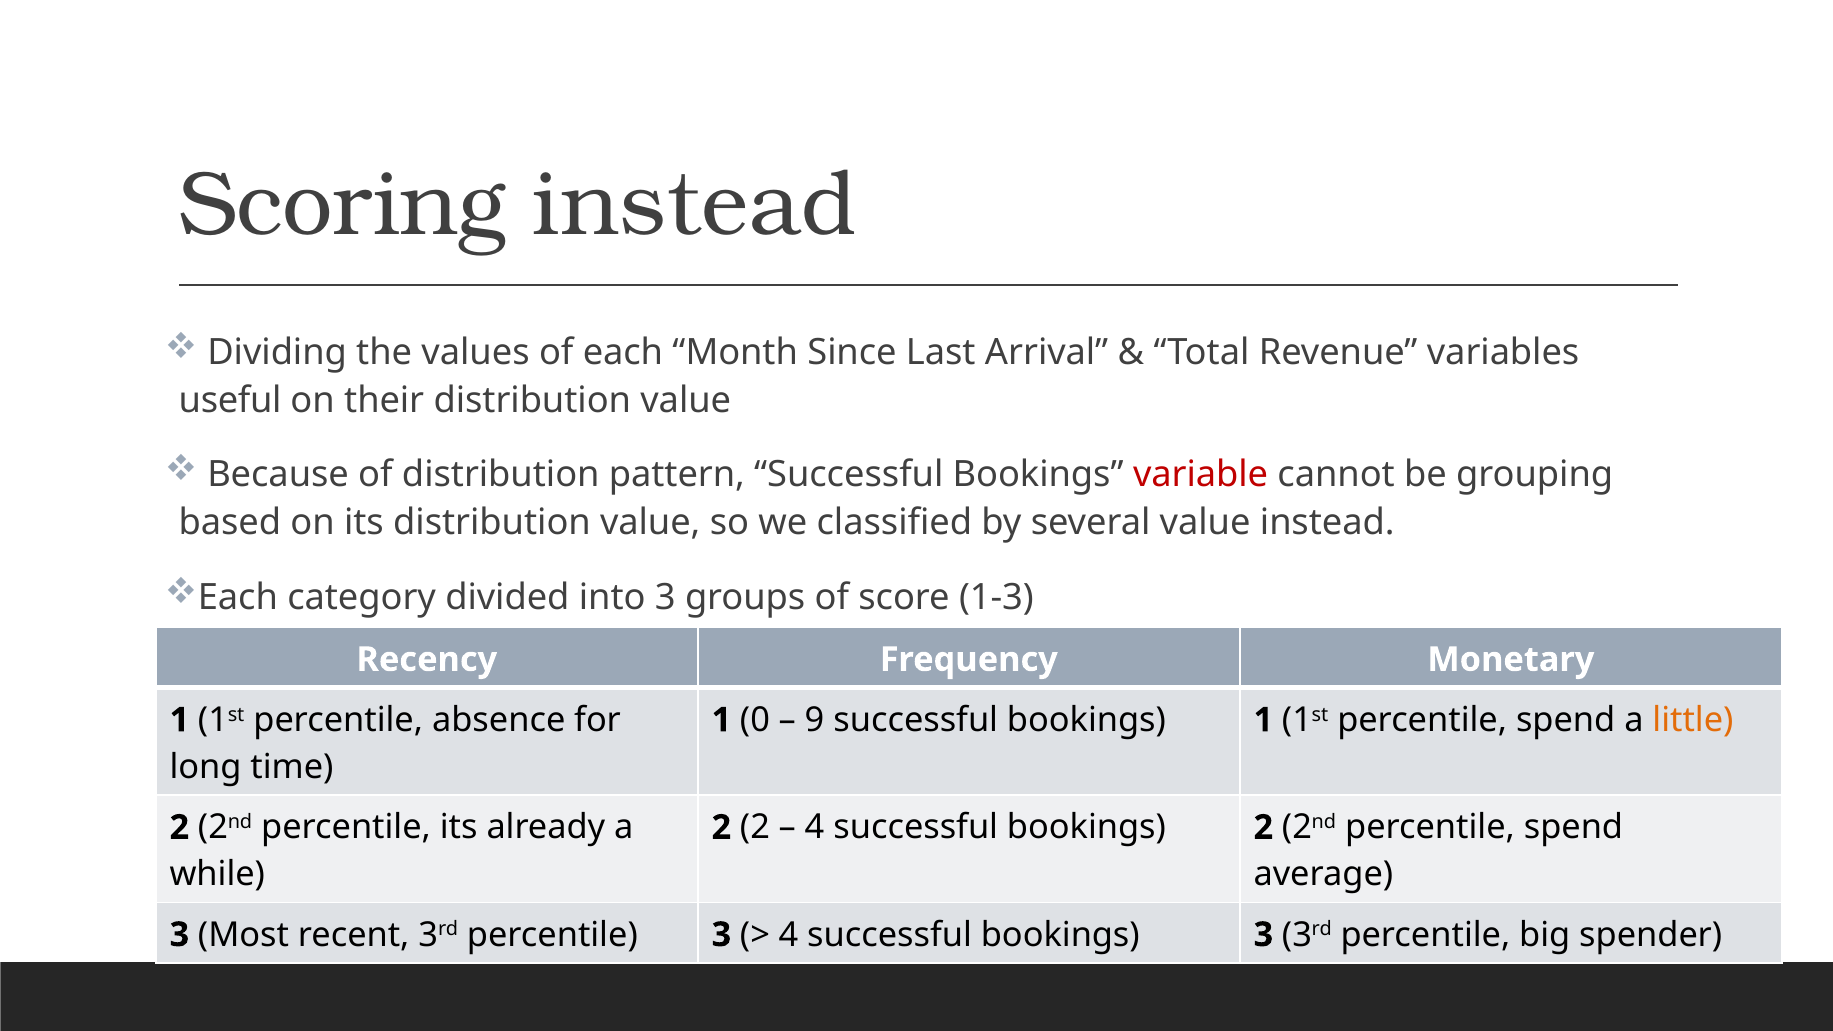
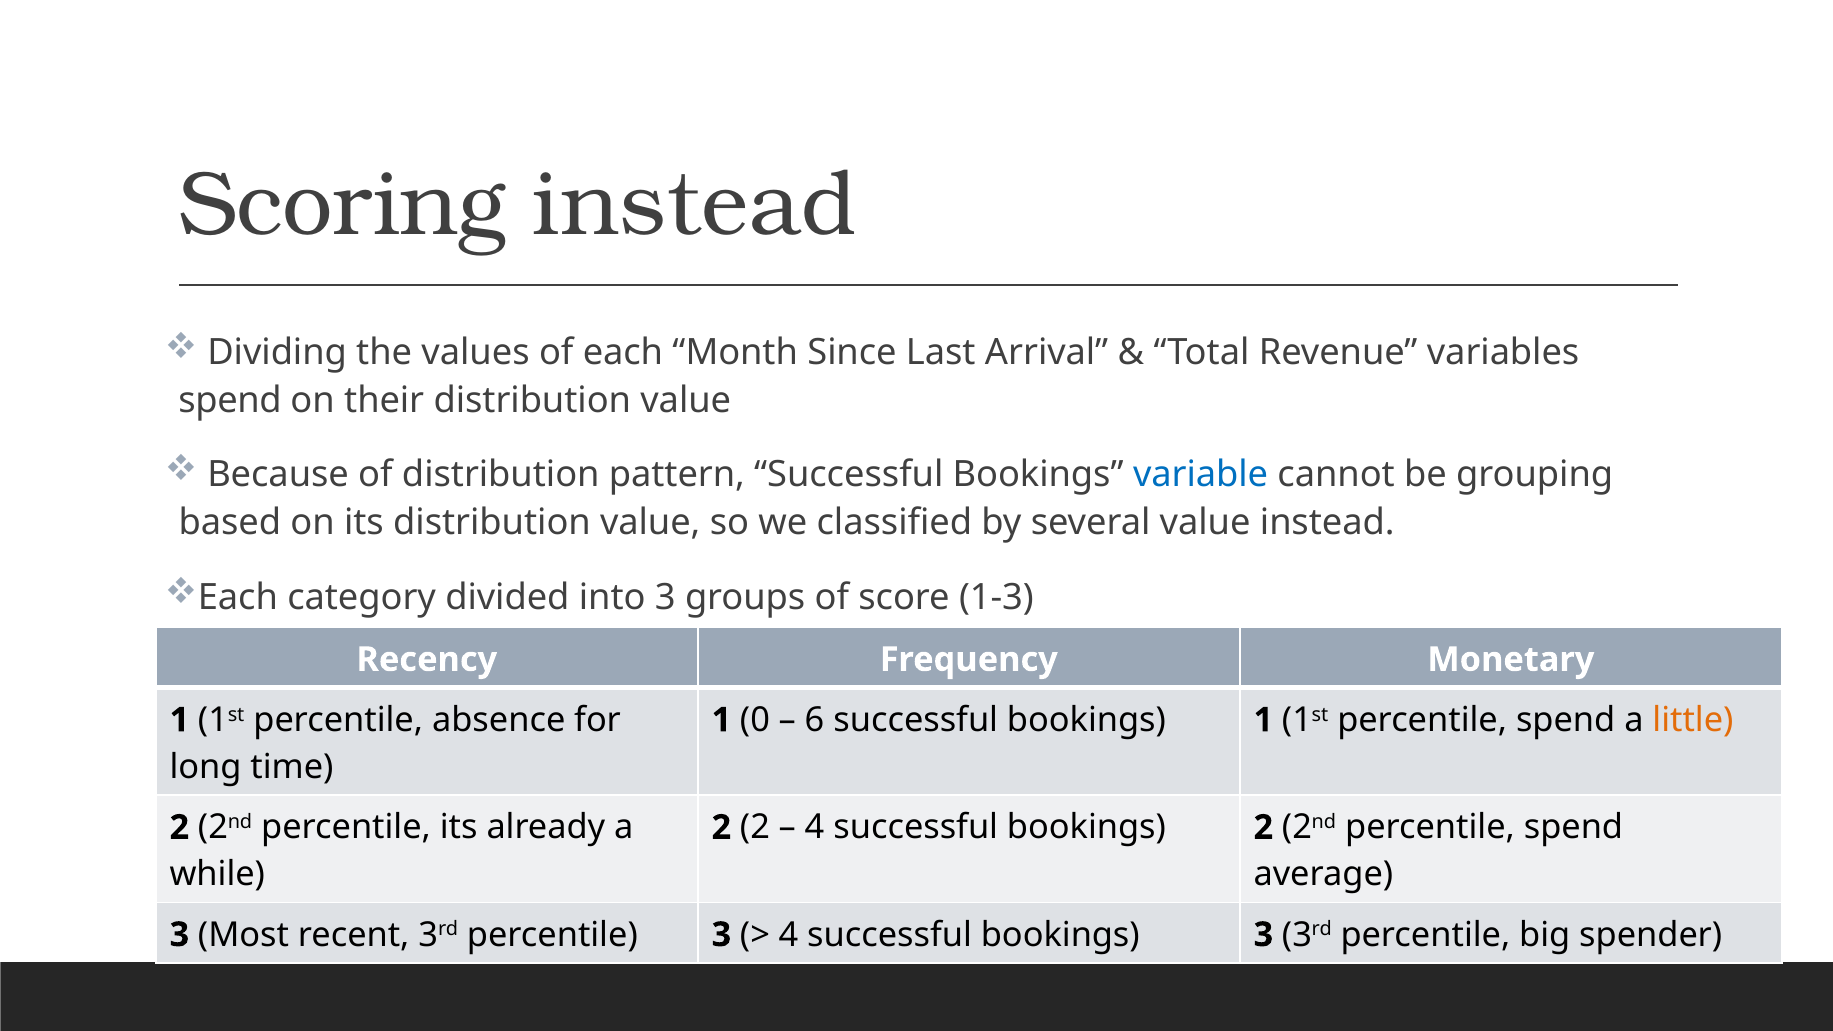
useful at (230, 400): useful -> spend
variable colour: red -> blue
9: 9 -> 6
